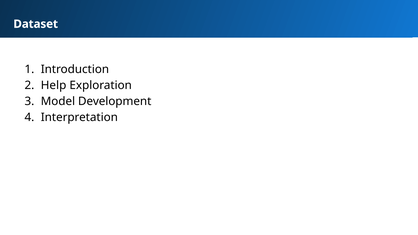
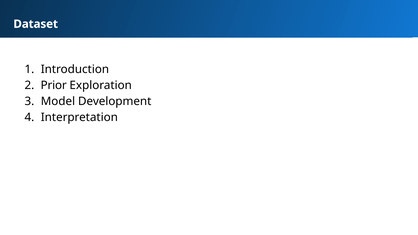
Help: Help -> Prior
